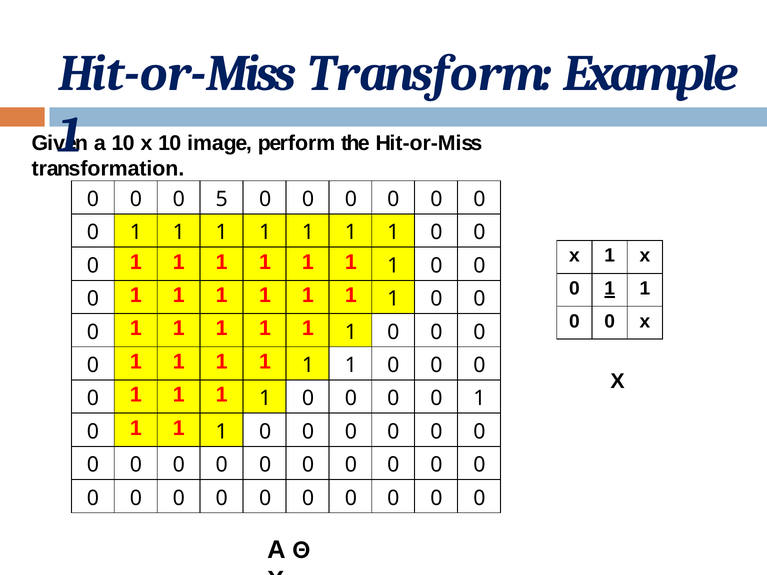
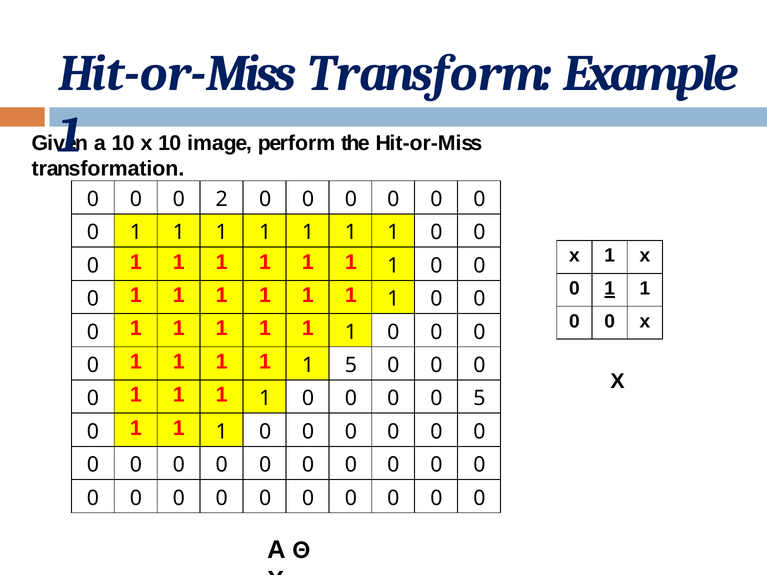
5: 5 -> 2
1 at (351, 365): 1 -> 5
1 at (479, 399): 1 -> 5
